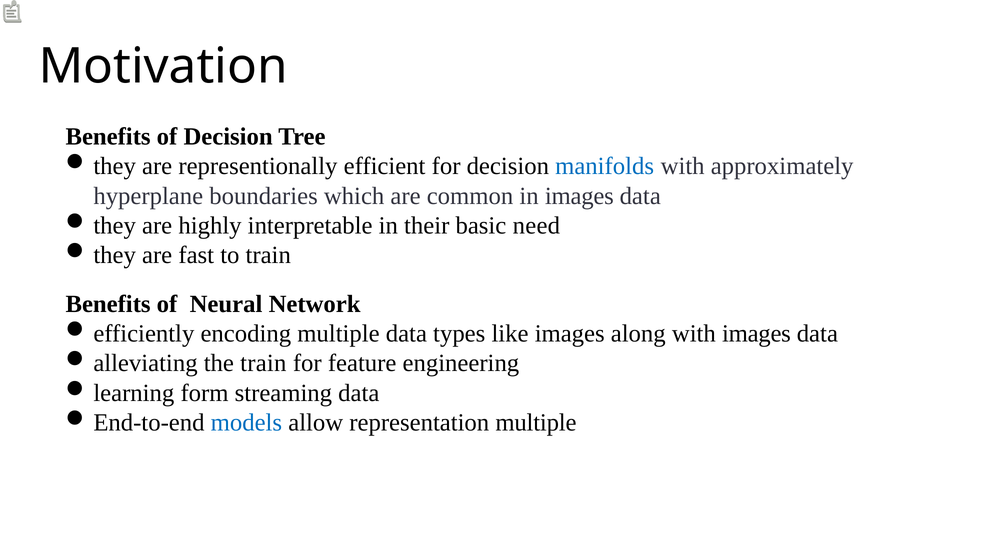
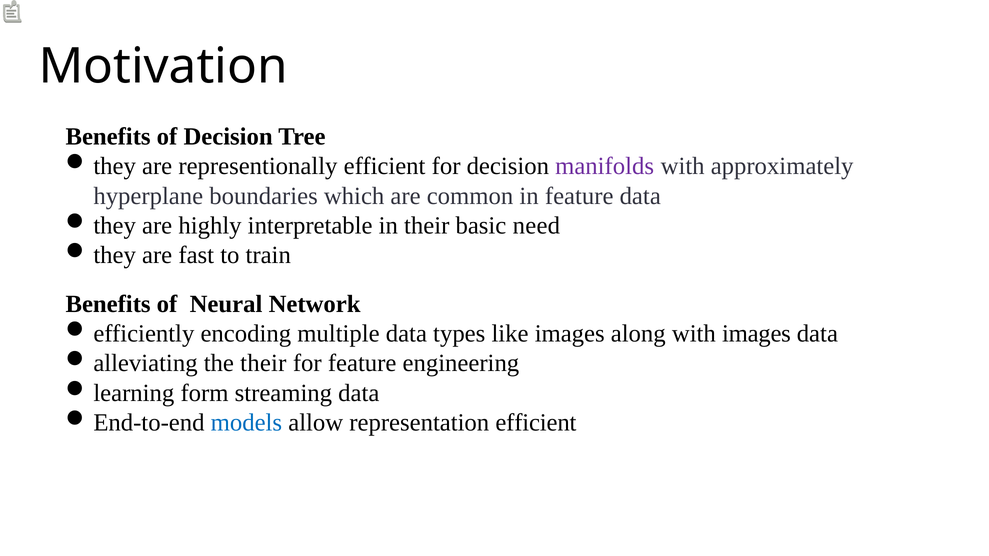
manifolds colour: blue -> purple
in images: images -> feature
the train: train -> their
representation multiple: multiple -> efficient
